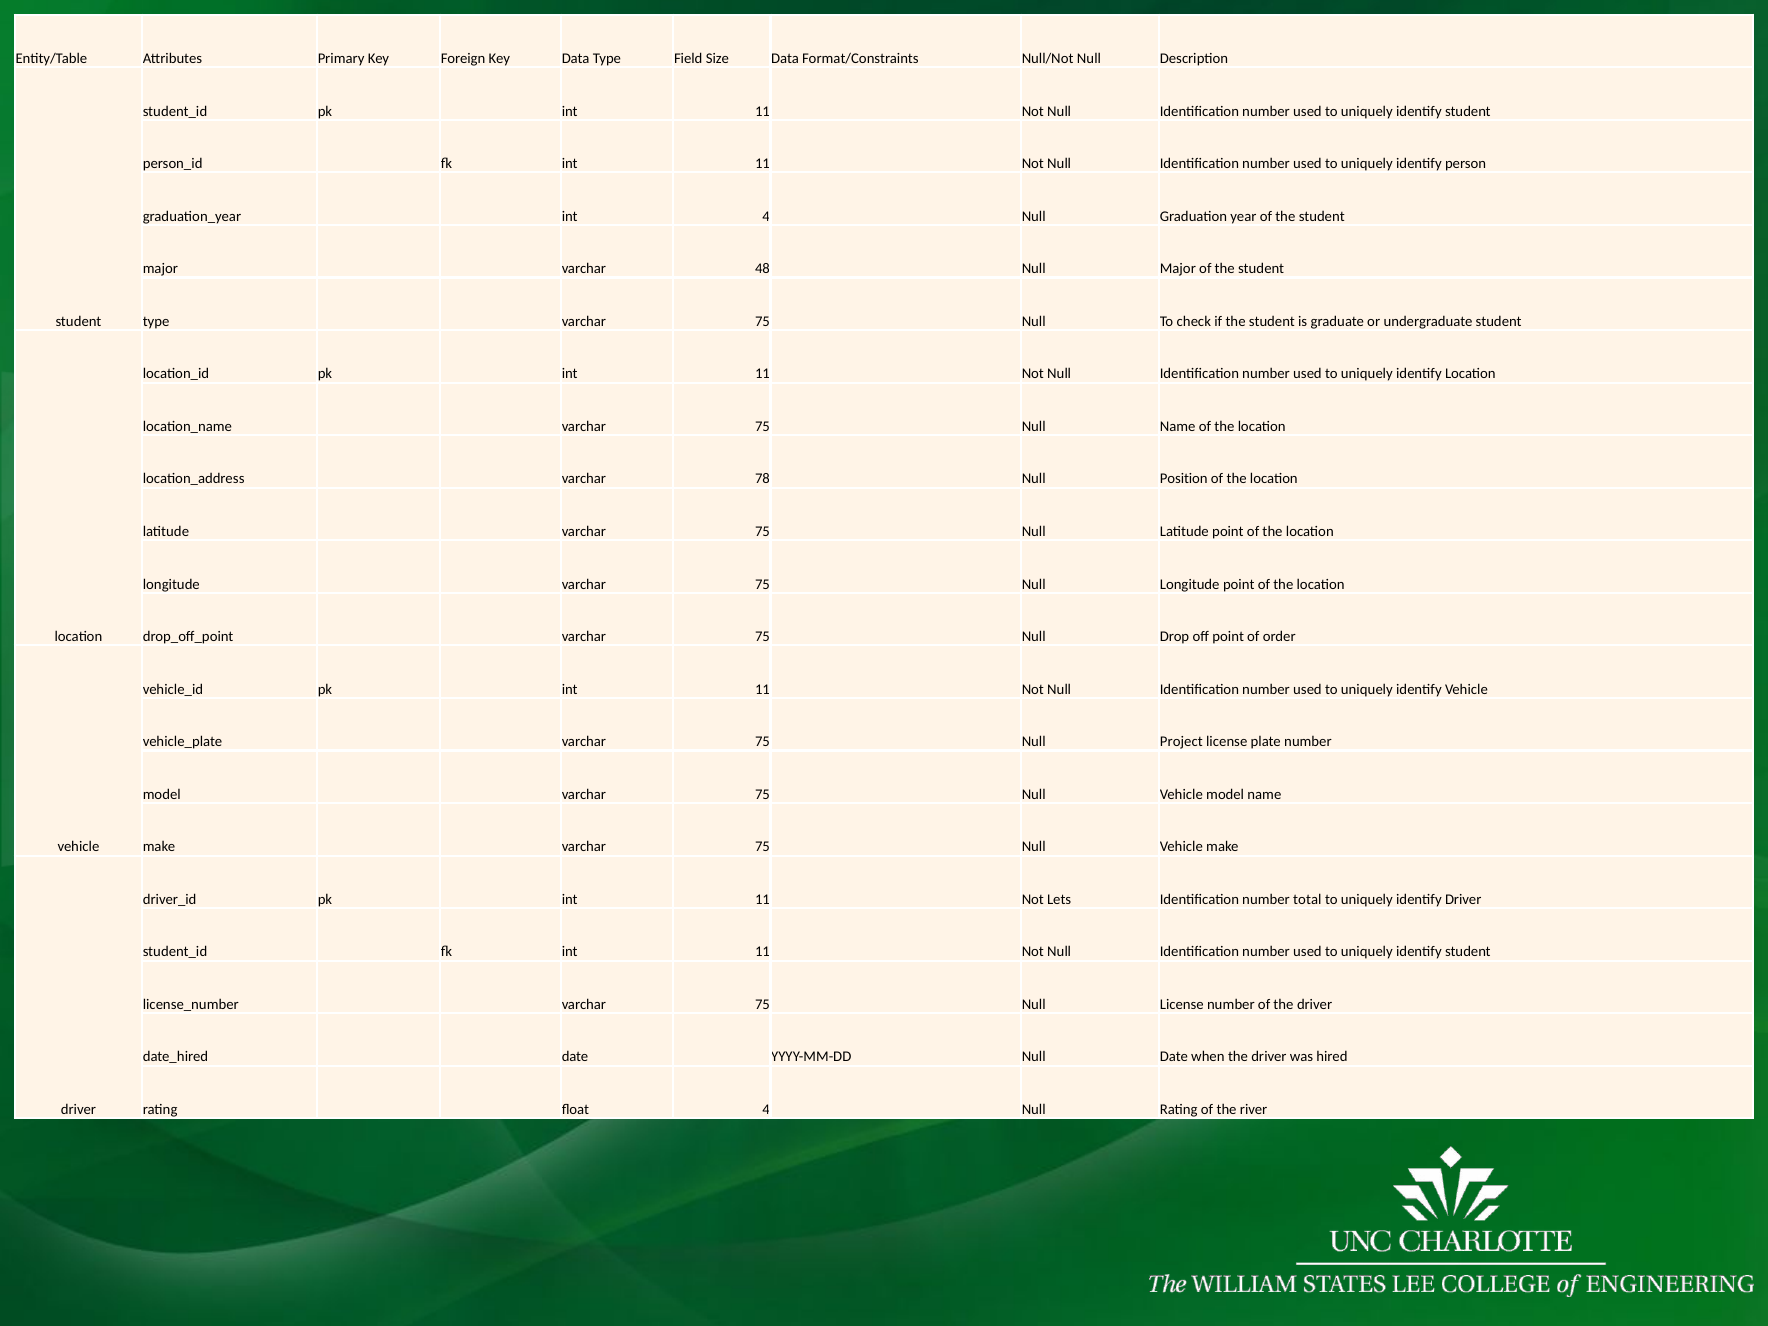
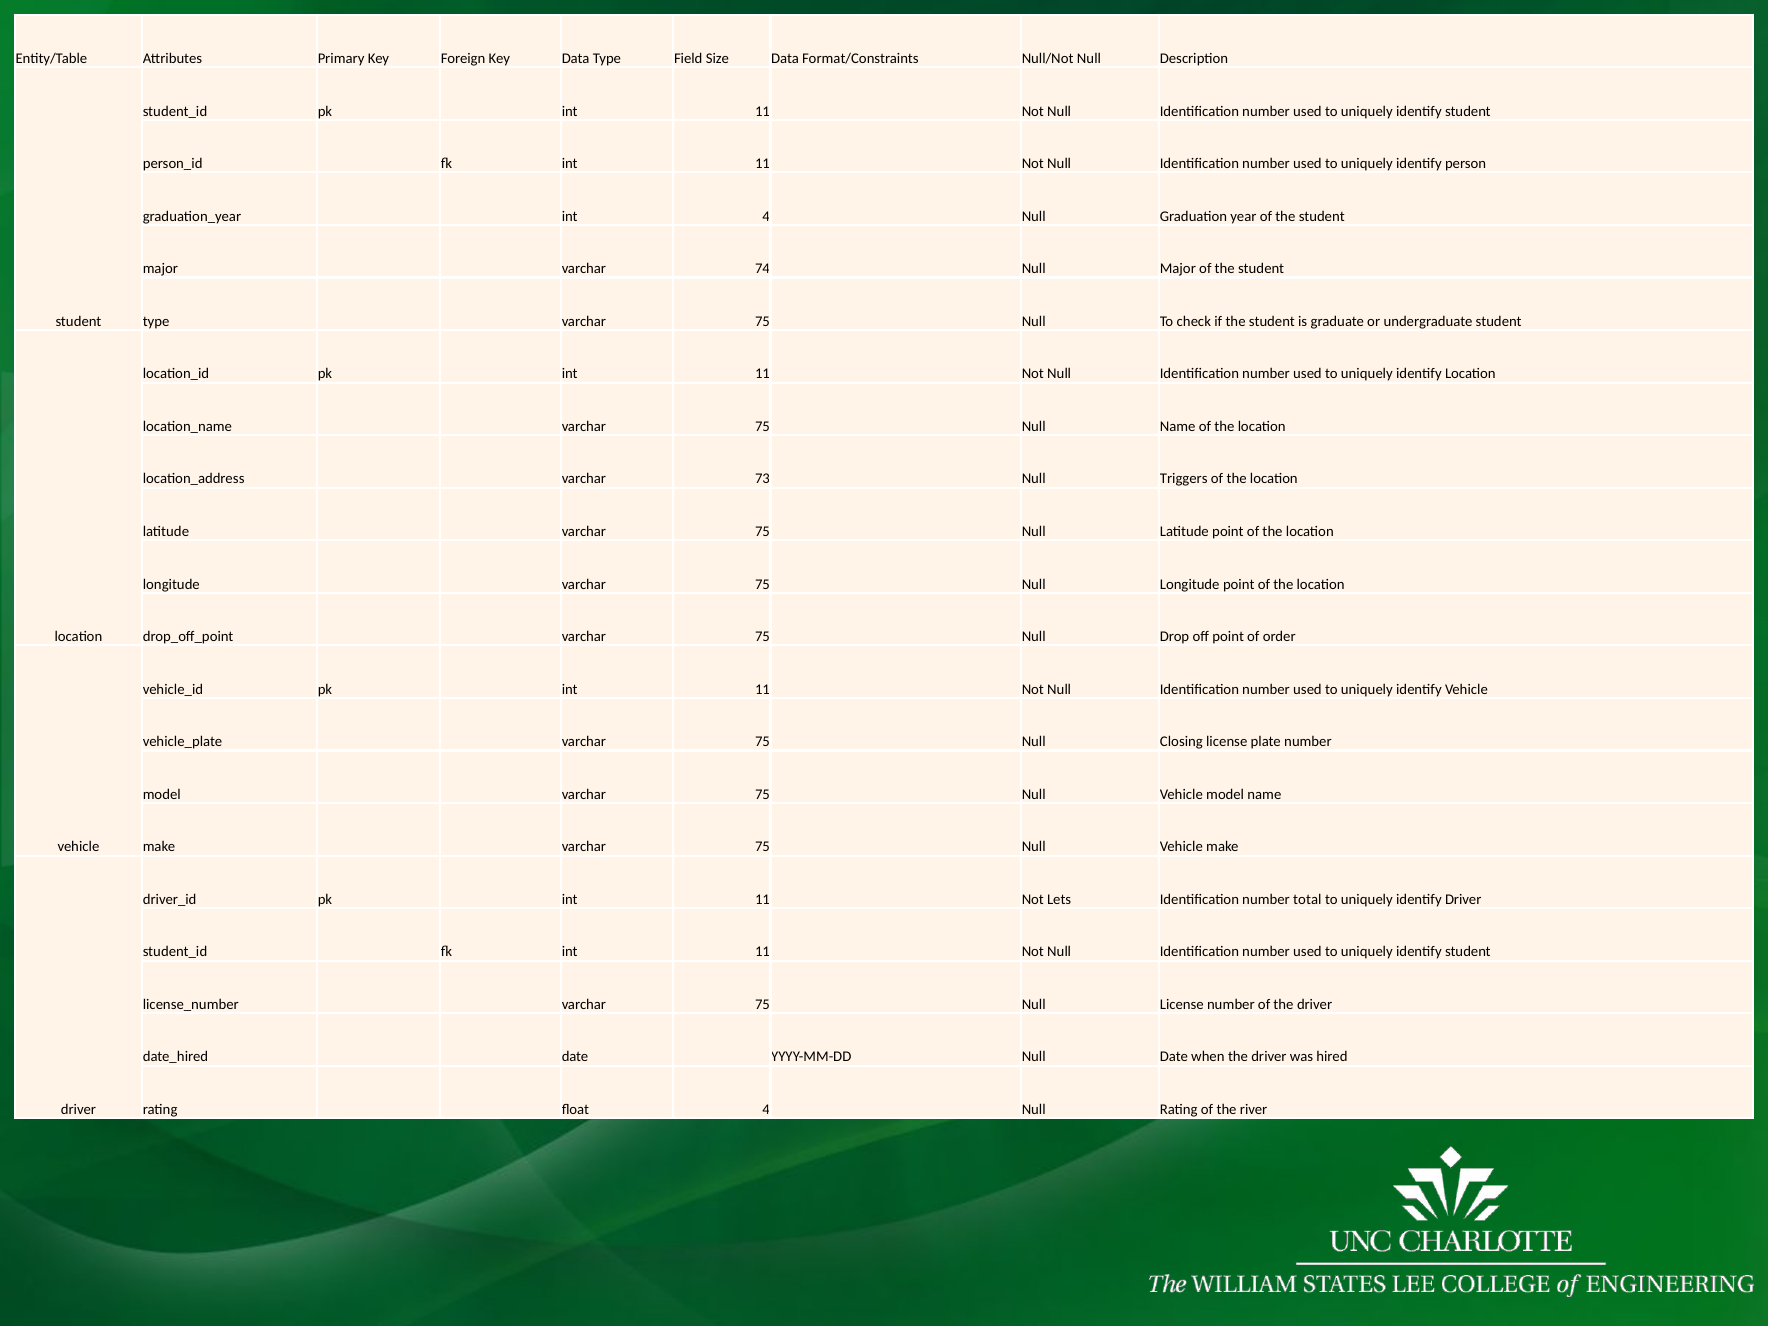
48: 48 -> 74
78: 78 -> 73
Position: Position -> Triggers
Project: Project -> Closing
